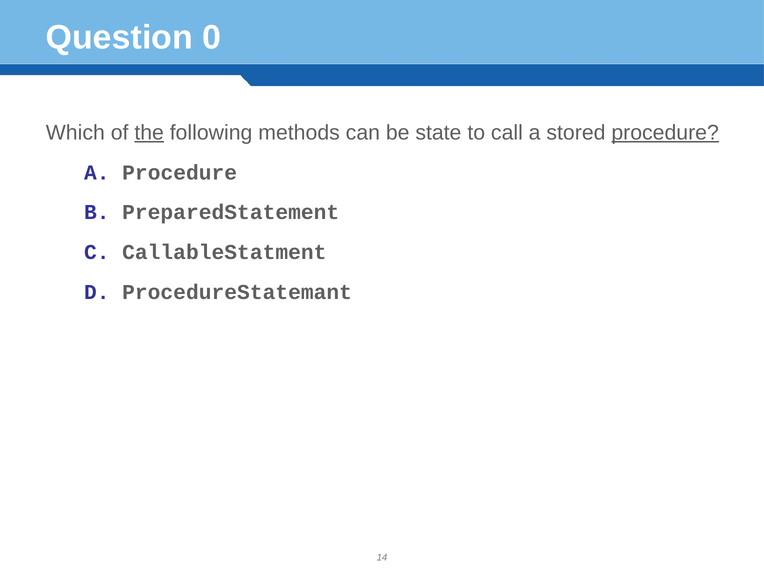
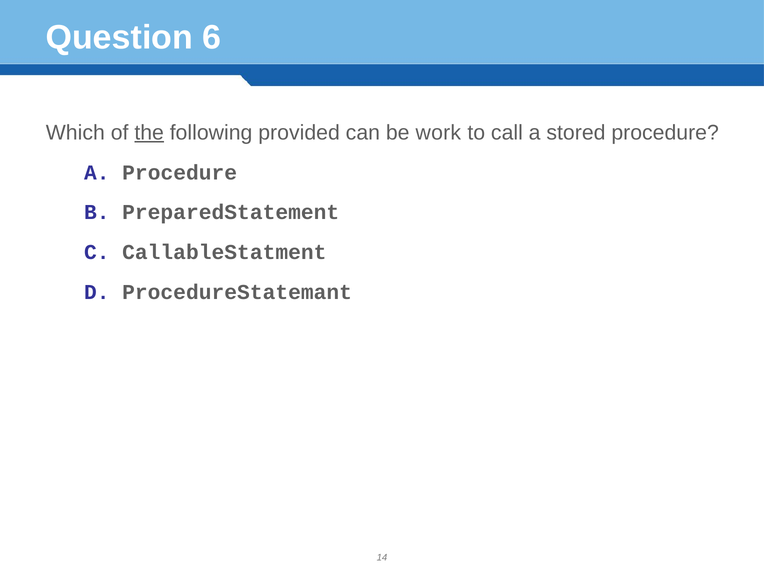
0: 0 -> 6
methods: methods -> provided
state: state -> work
procedure at (665, 133) underline: present -> none
